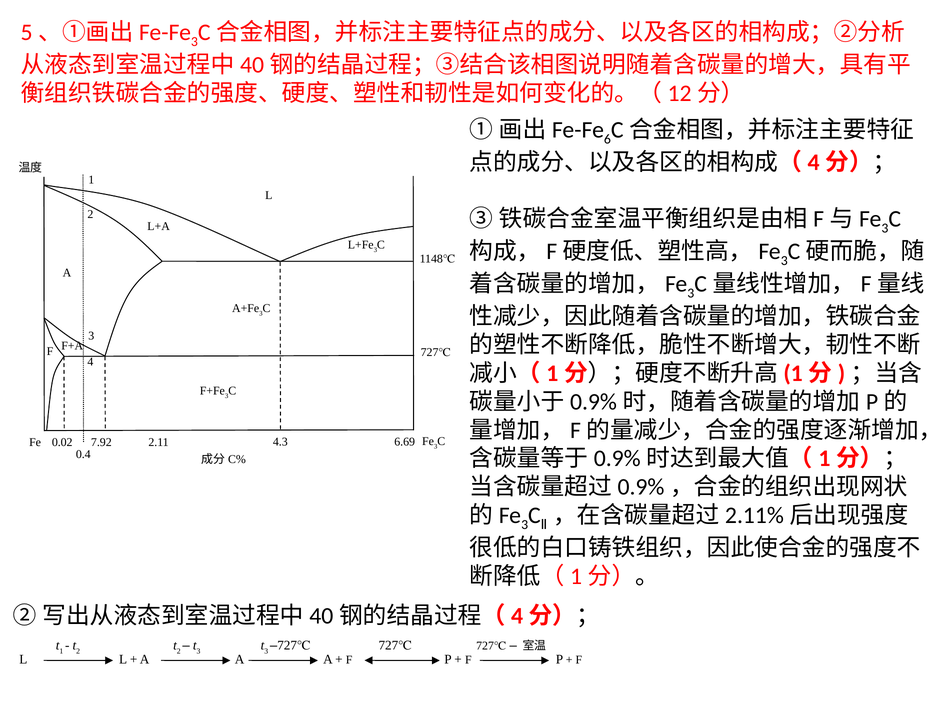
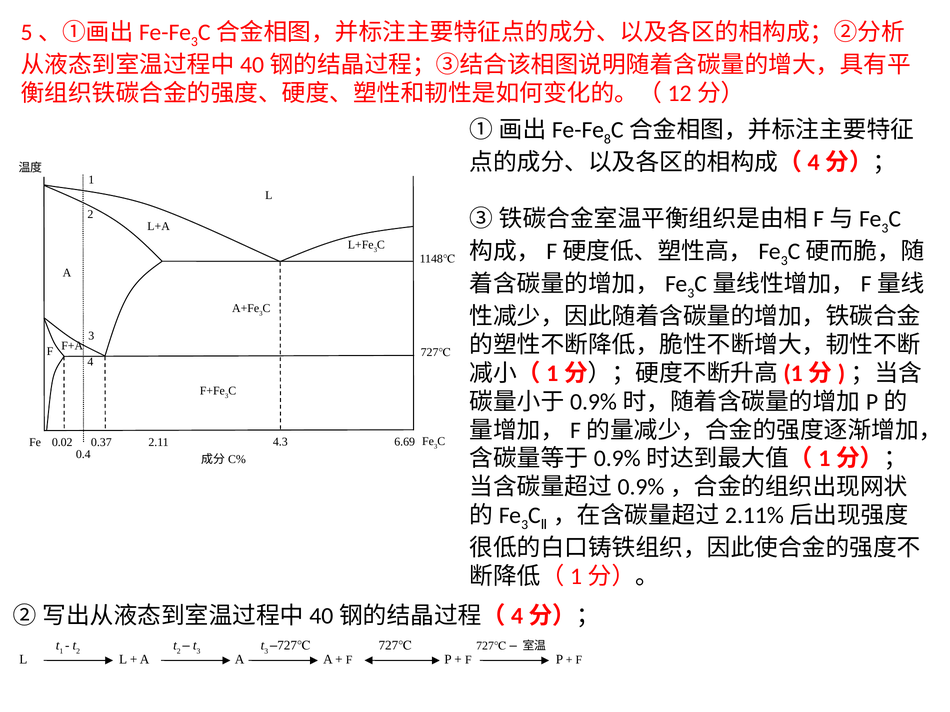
6: 6 -> 8
7.92: 7.92 -> 0.37
